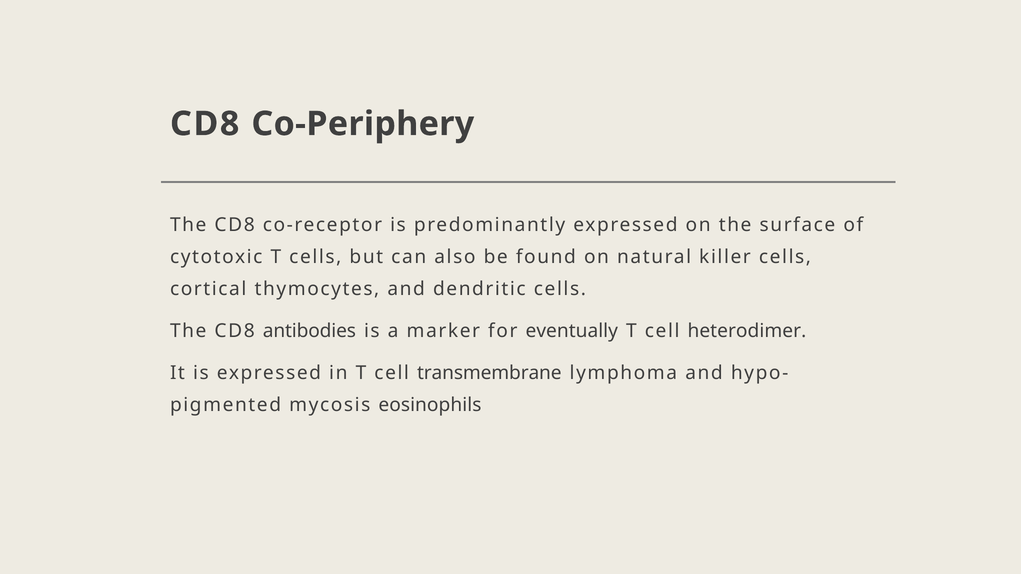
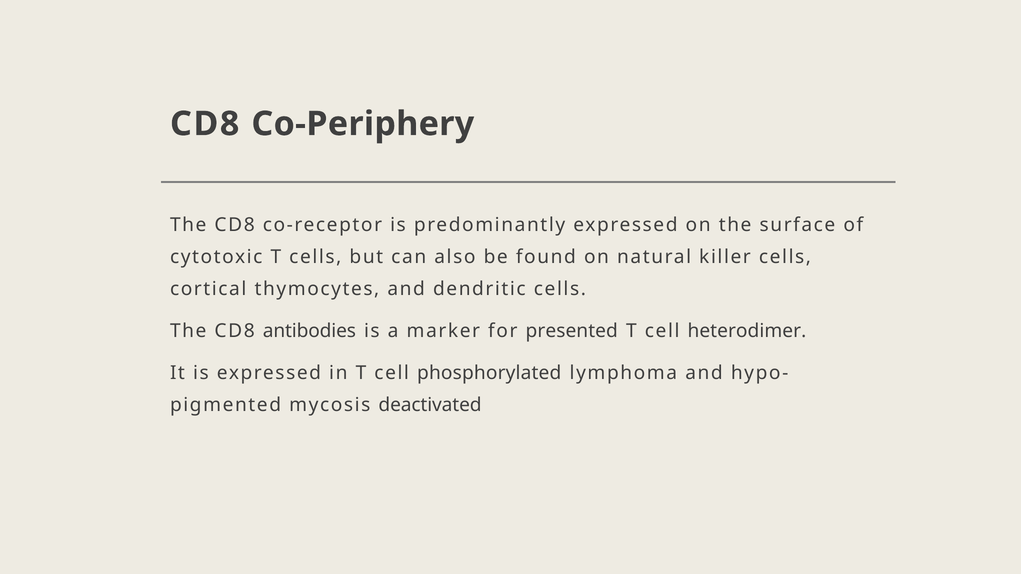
eventually: eventually -> presented
transmembrane: transmembrane -> phosphorylated
eosinophils: eosinophils -> deactivated
